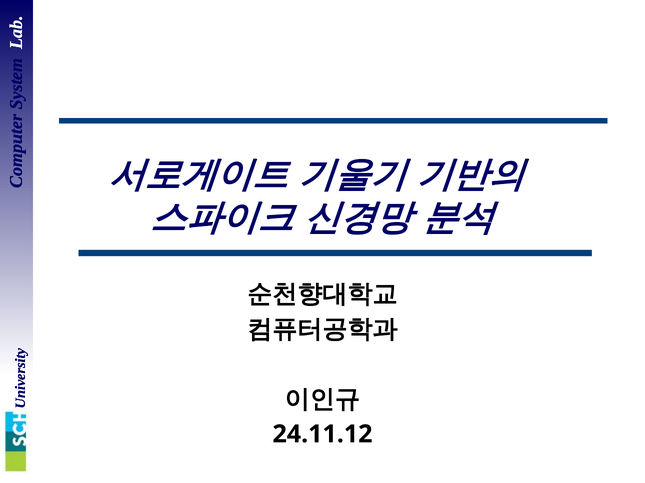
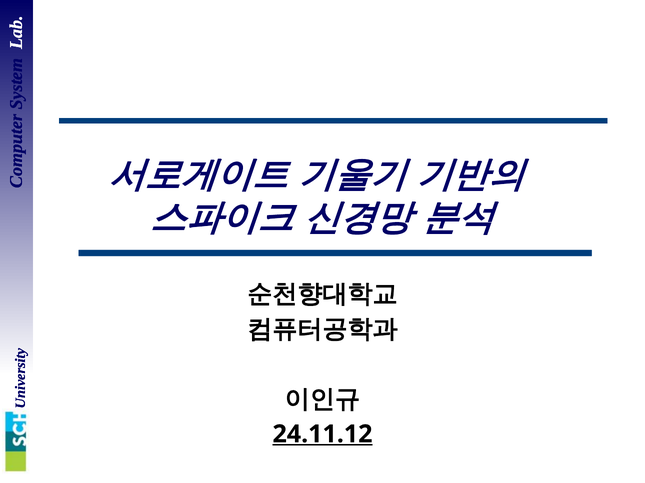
24.11.12 underline: none -> present
